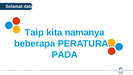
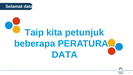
namanya: namanya -> petunjuk
PADA: PADA -> DATA
